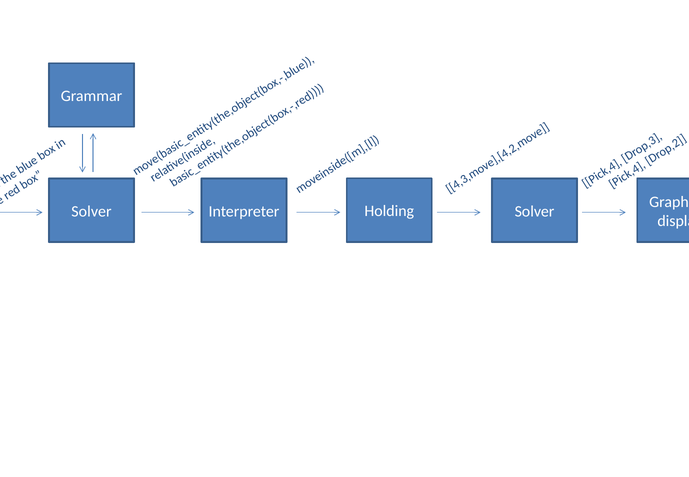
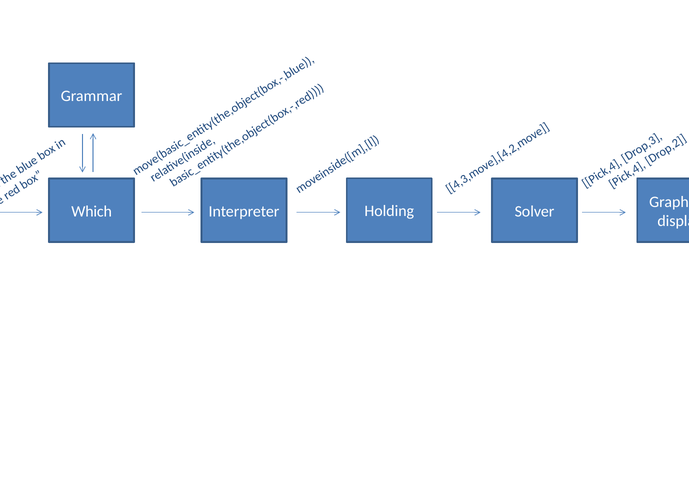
Solver at (91, 211): Solver -> Which
